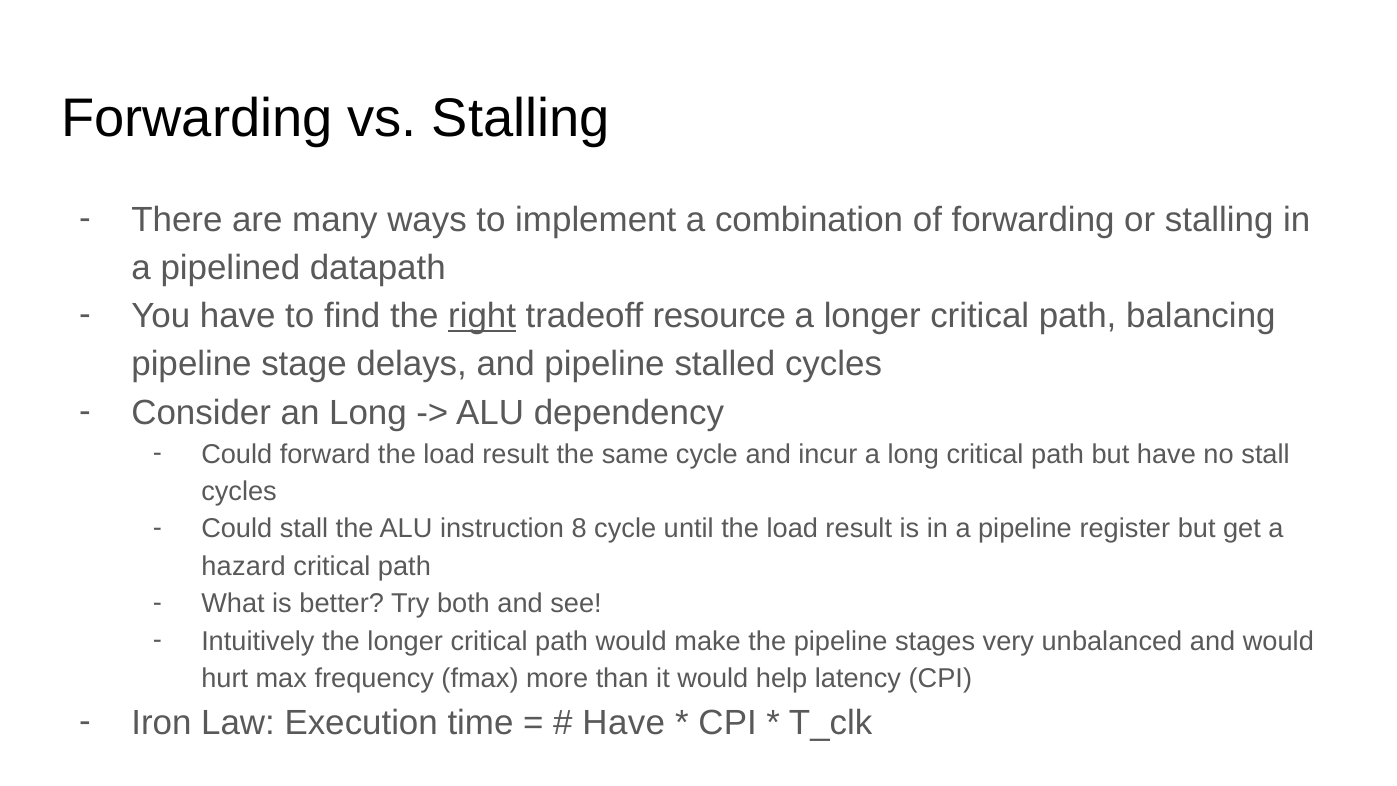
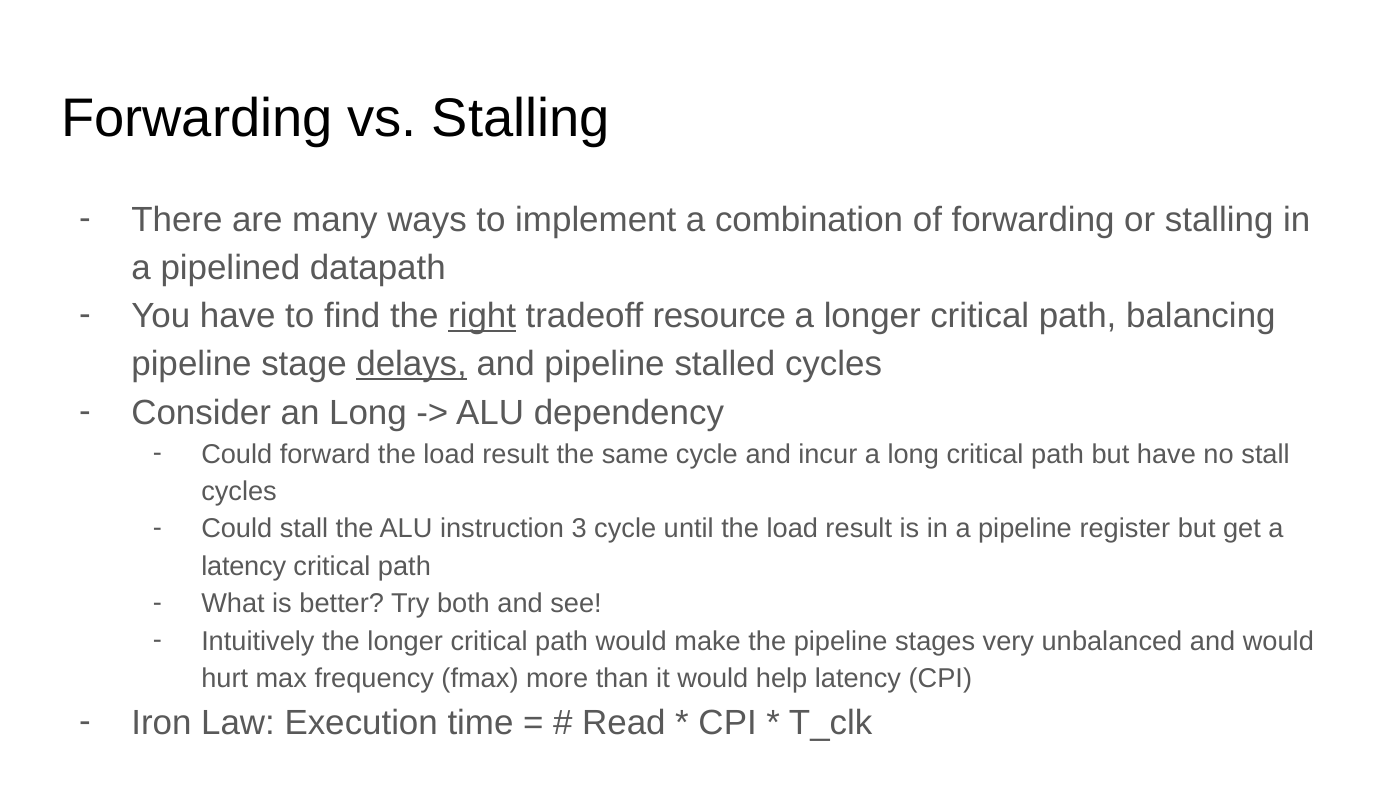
delays underline: none -> present
8: 8 -> 3
hazard at (243, 566): hazard -> latency
Have at (624, 723): Have -> Read
